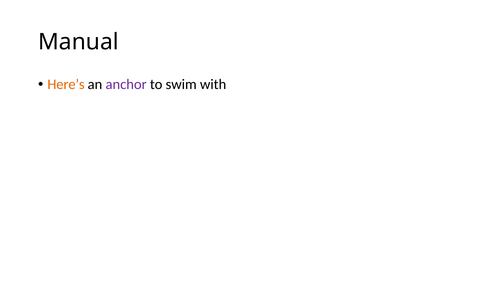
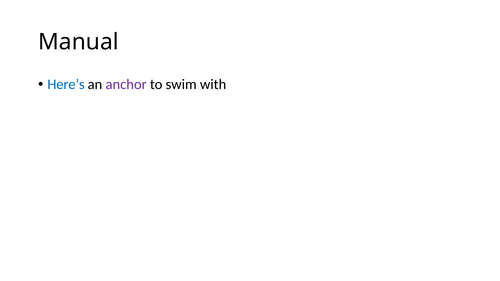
Here’s colour: orange -> blue
